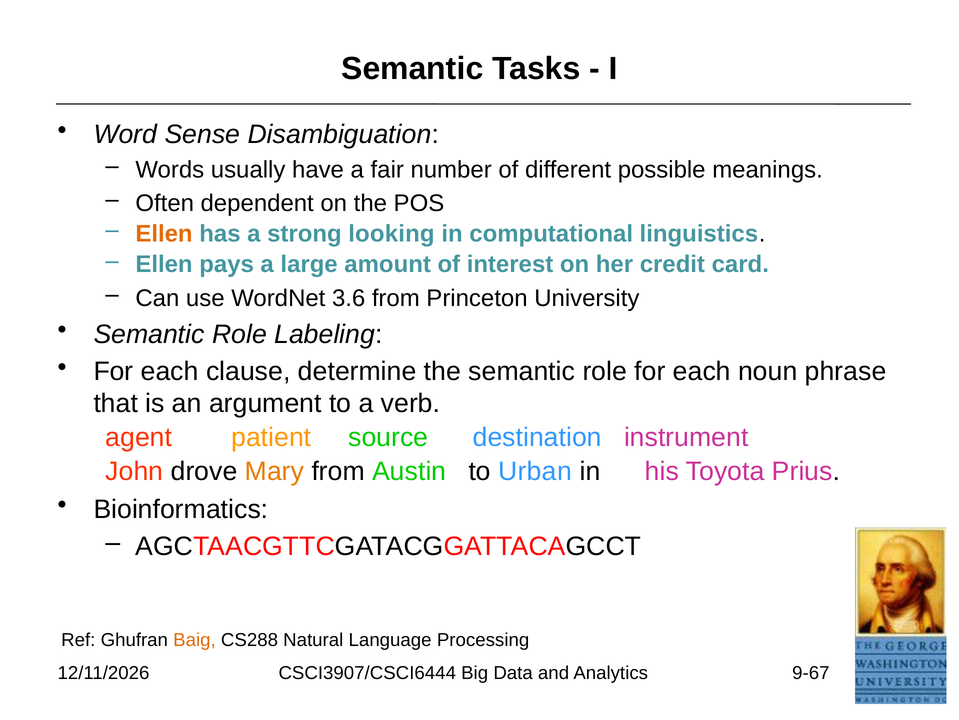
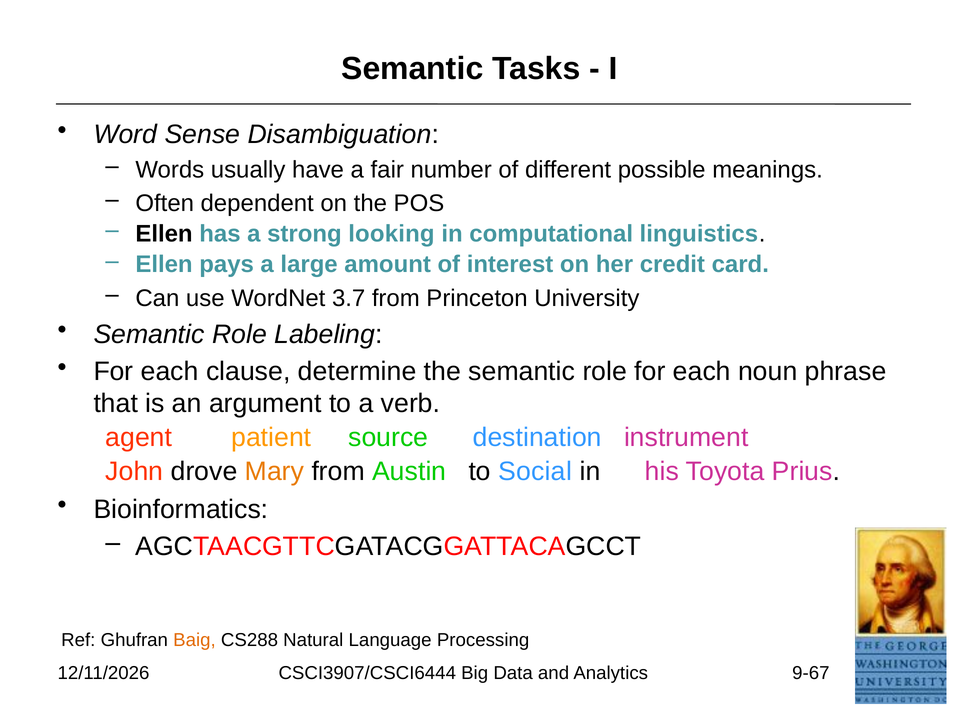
Ellen at (164, 233) colour: orange -> black
3.6: 3.6 -> 3.7
Urban: Urban -> Social
